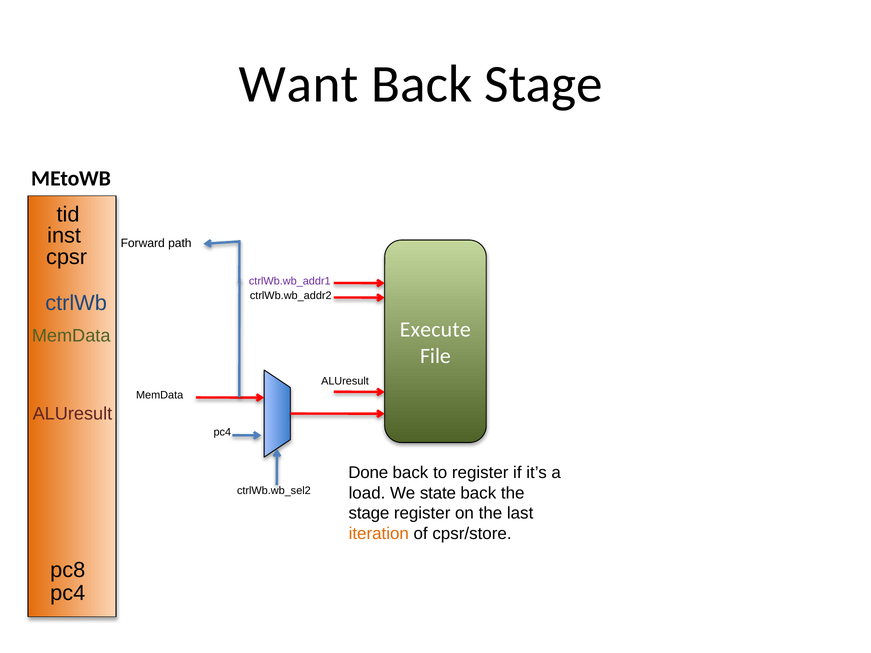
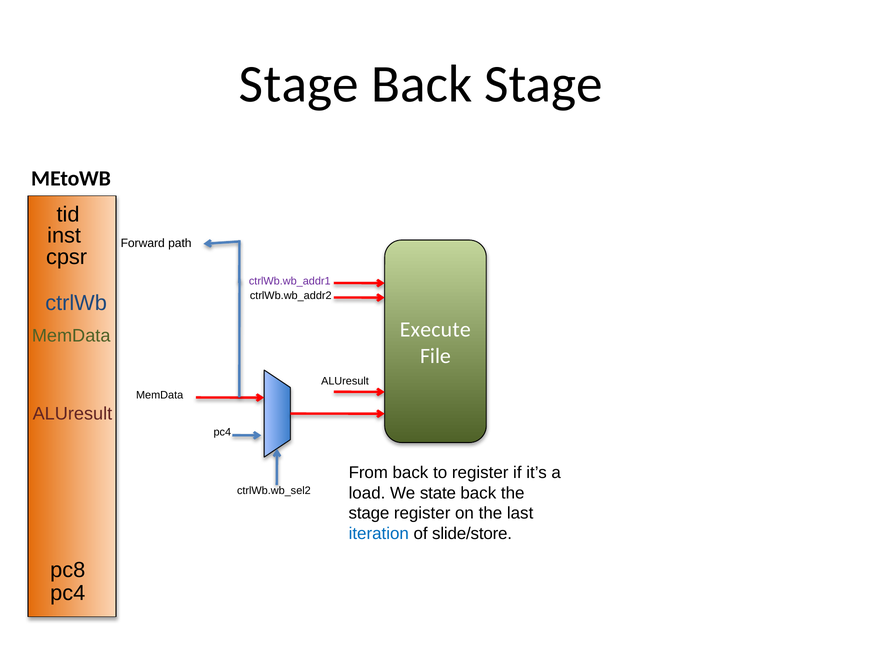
Want at (299, 84): Want -> Stage
Done: Done -> From
iteration colour: orange -> blue
cpsr/store: cpsr/store -> slide/store
